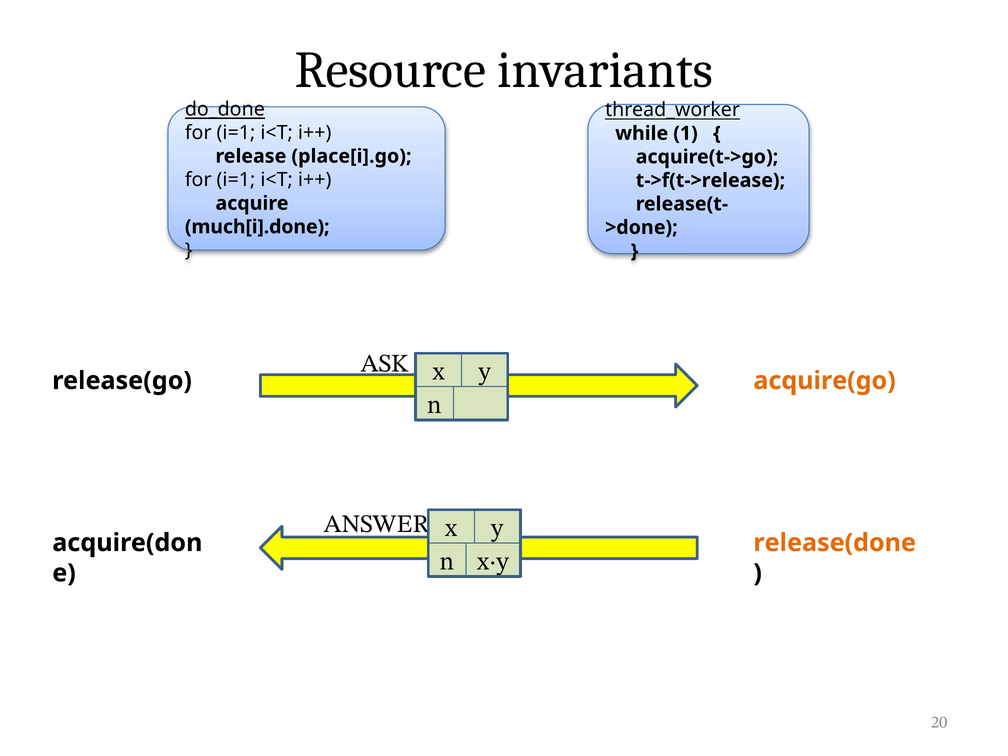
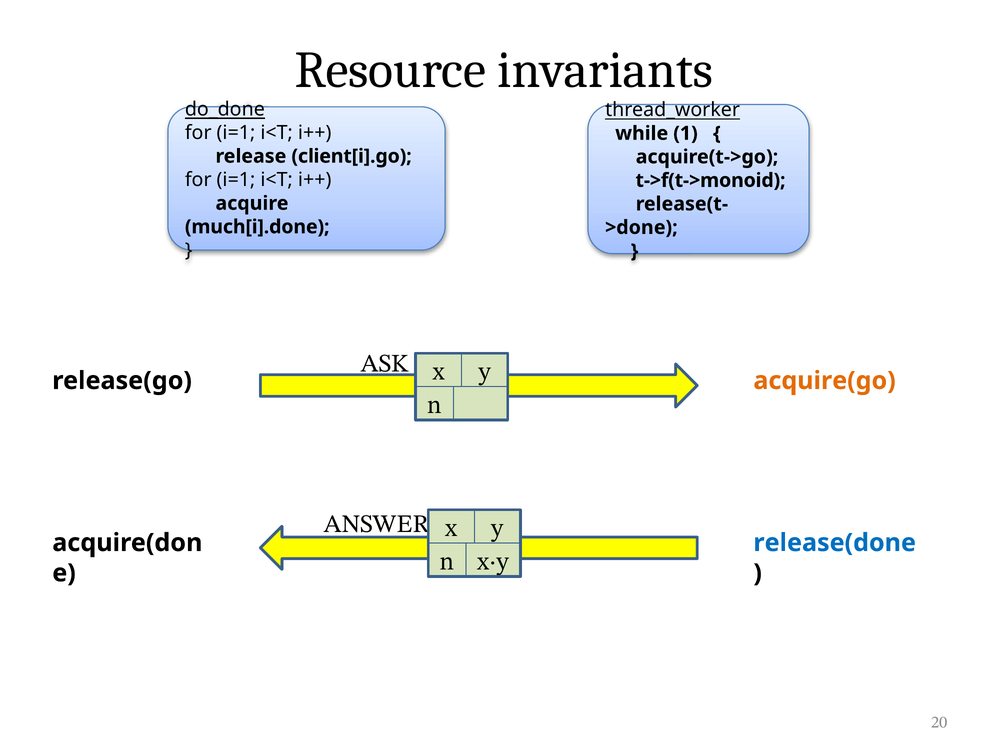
place[i].go: place[i].go -> client[i].go
t->f(t->release: t->f(t->release -> t->f(t->monoid
release(done colour: orange -> blue
